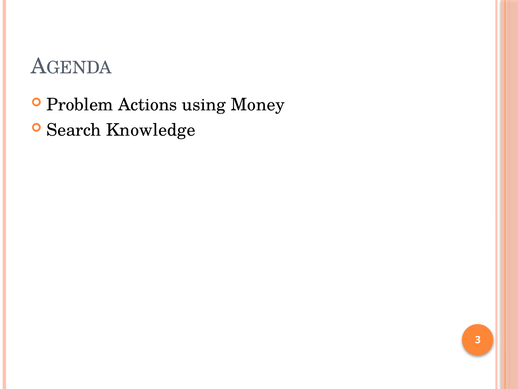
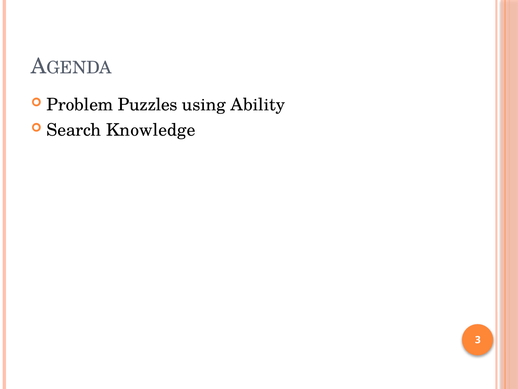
Actions: Actions -> Puzzles
Money: Money -> Ability
